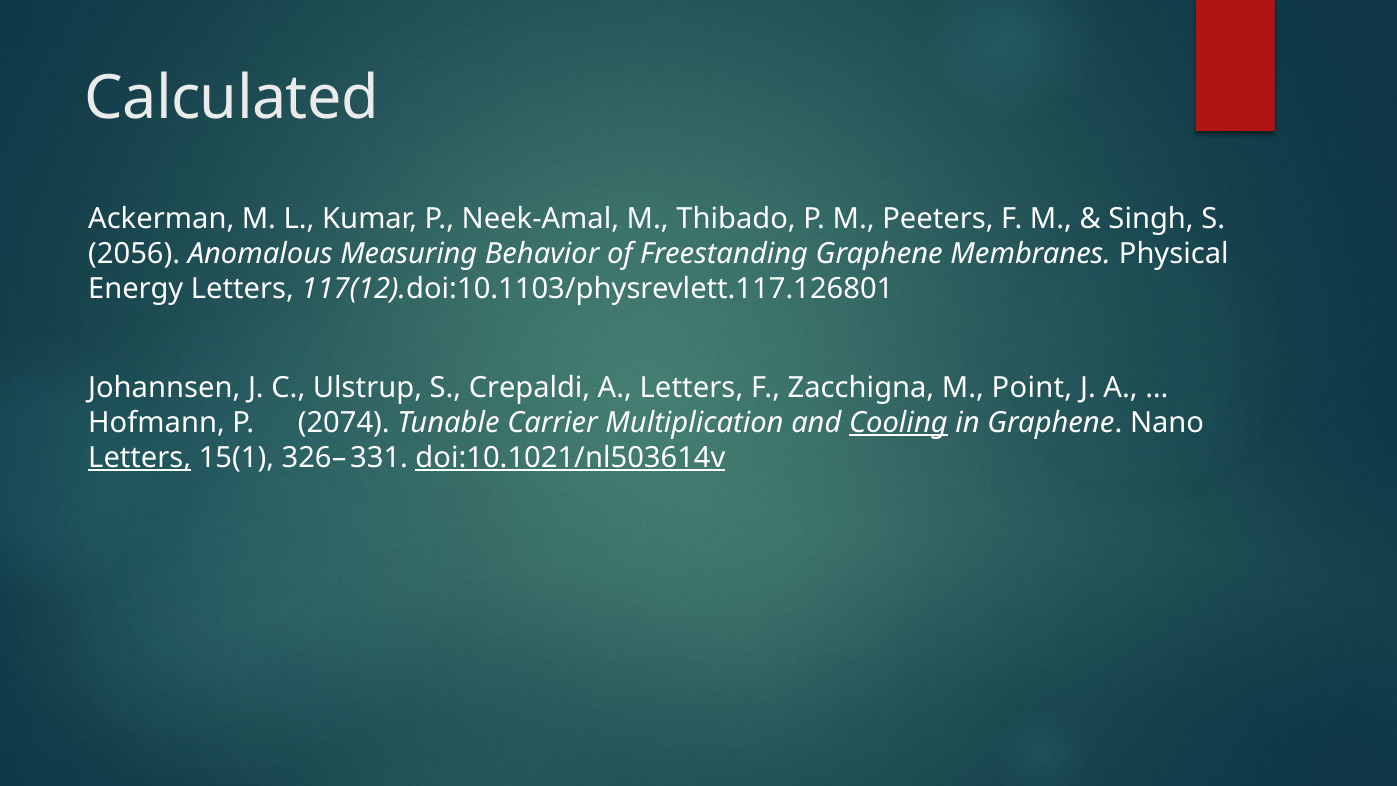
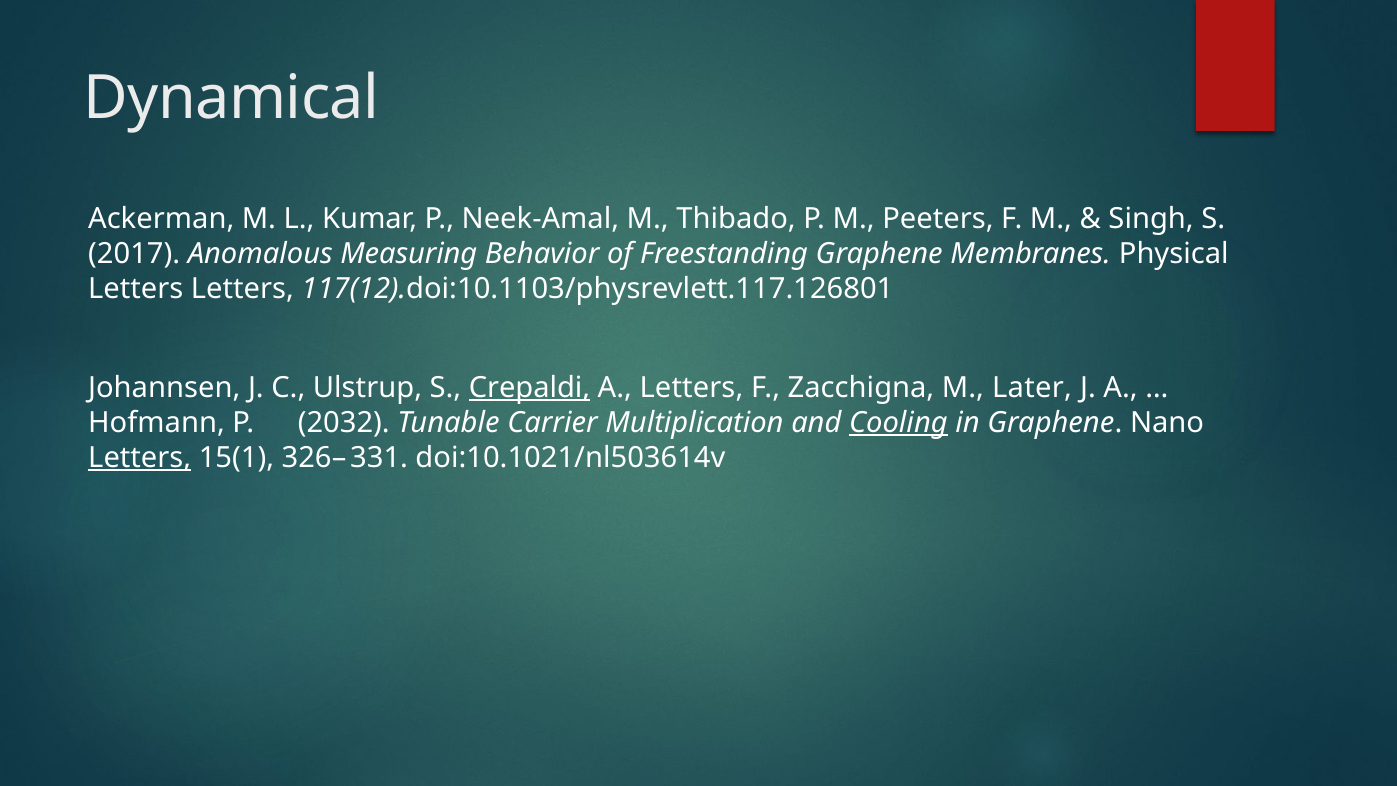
Calculated: Calculated -> Dynamical
2056: 2056 -> 2017
Energy at (136, 288): Energy -> Letters
Crepaldi underline: none -> present
Point: Point -> Later
2074: 2074 -> 2032
doi:10.1021/nl503614v underline: present -> none
